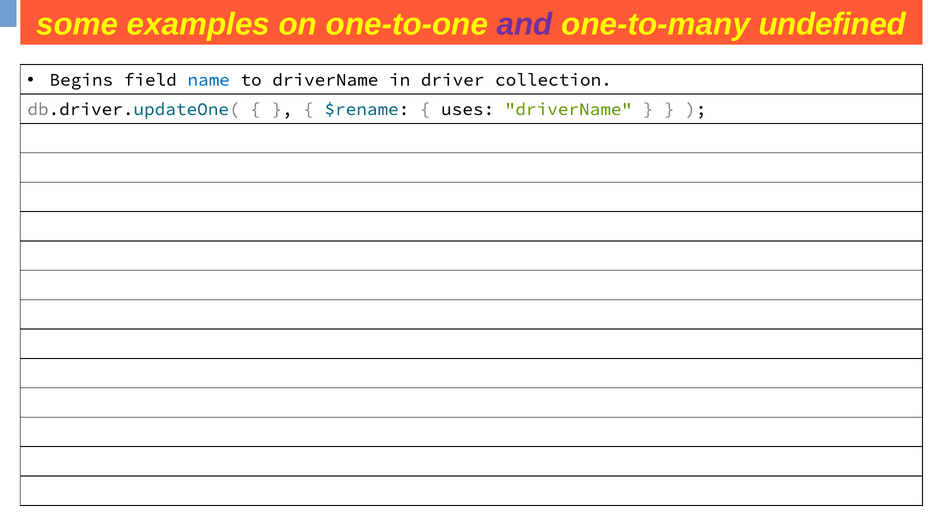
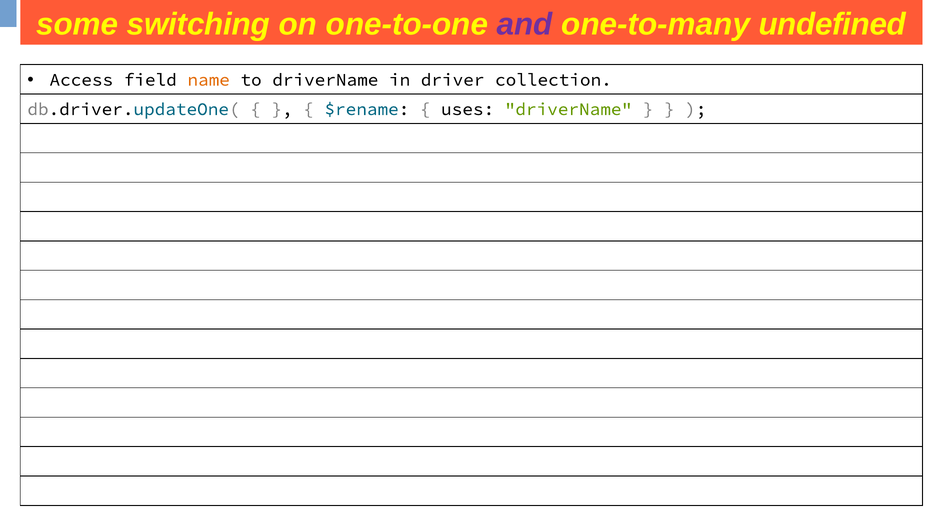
examples: examples -> switching
Begins: Begins -> Access
name colour: blue -> orange
